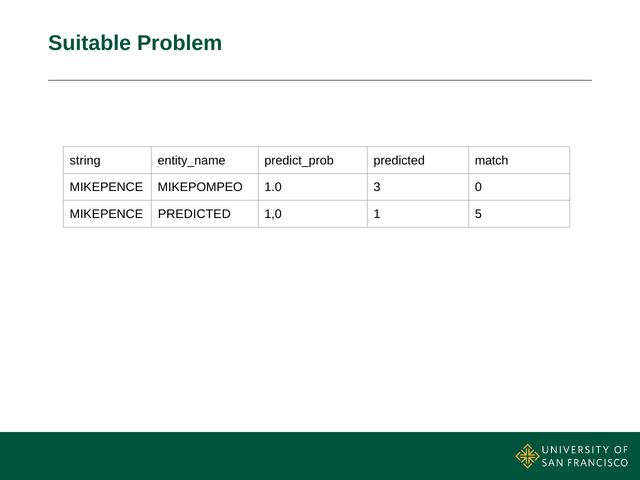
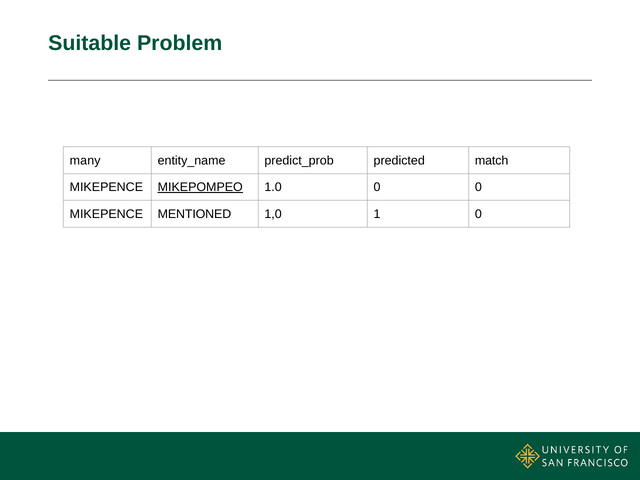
string: string -> many
MIKEPOMPEO underline: none -> present
1.0 3: 3 -> 0
MIKEPENCE PREDICTED: PREDICTED -> MENTIONED
1 5: 5 -> 0
